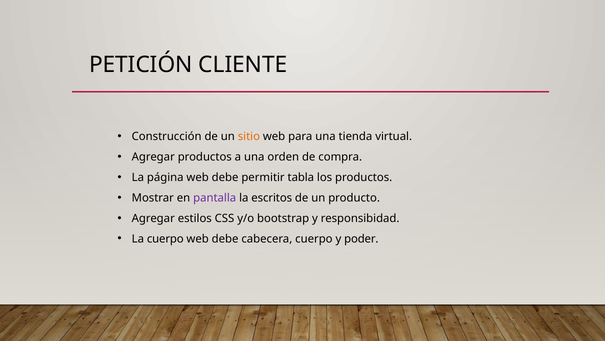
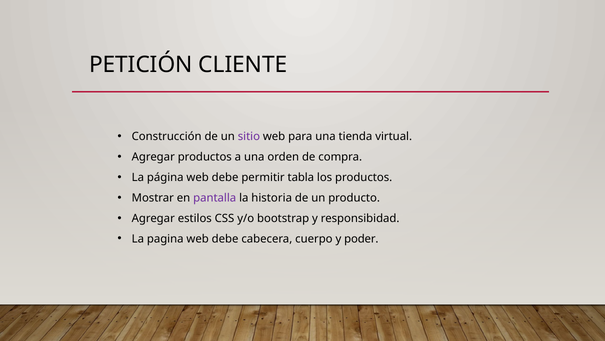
sitio colour: orange -> purple
escritos: escritos -> historia
La cuerpo: cuerpo -> pagina
